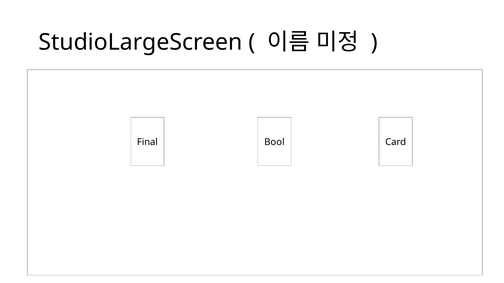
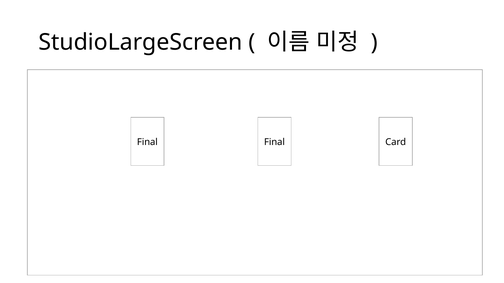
Bool at (274, 142): Bool -> Final
